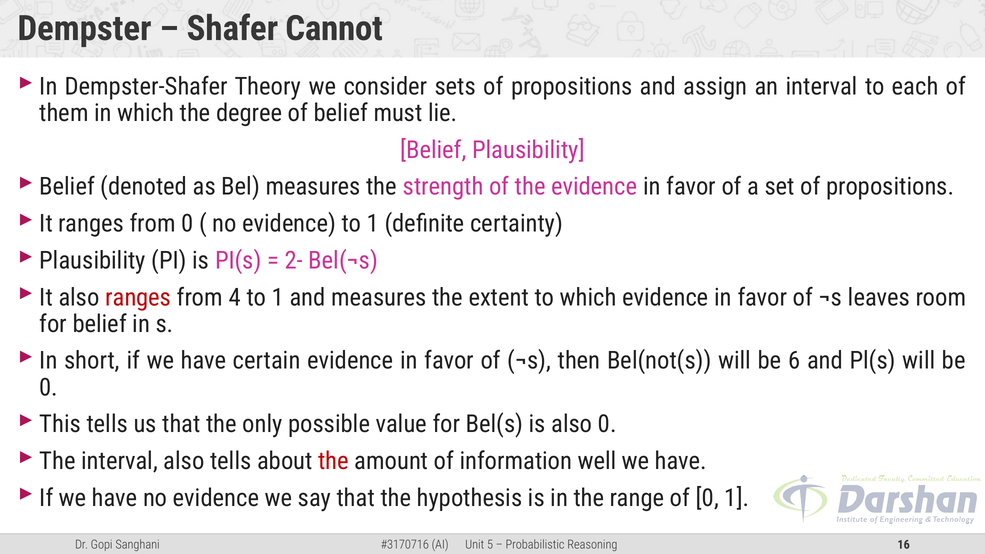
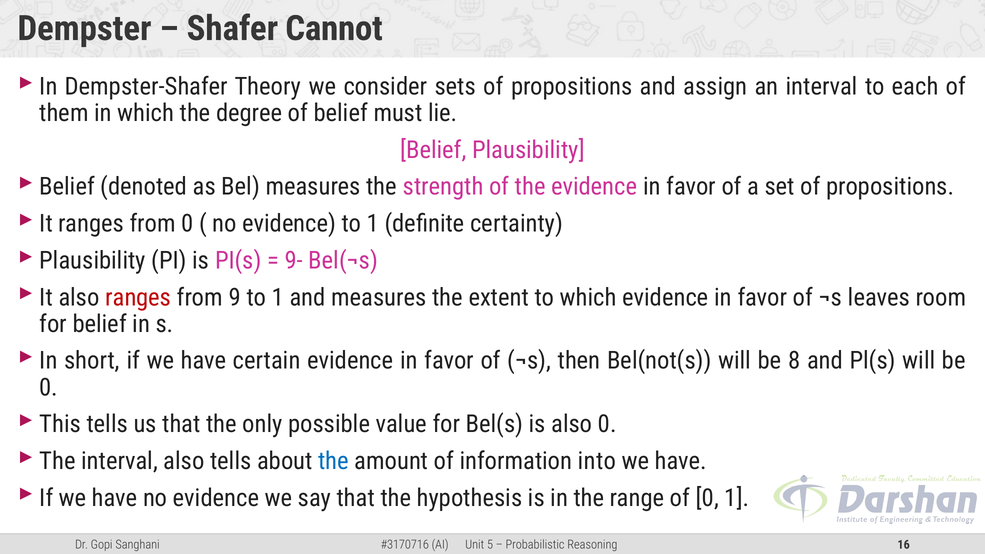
2-: 2- -> 9-
4: 4 -> 9
6: 6 -> 8
the at (334, 461) colour: red -> blue
well: well -> into
